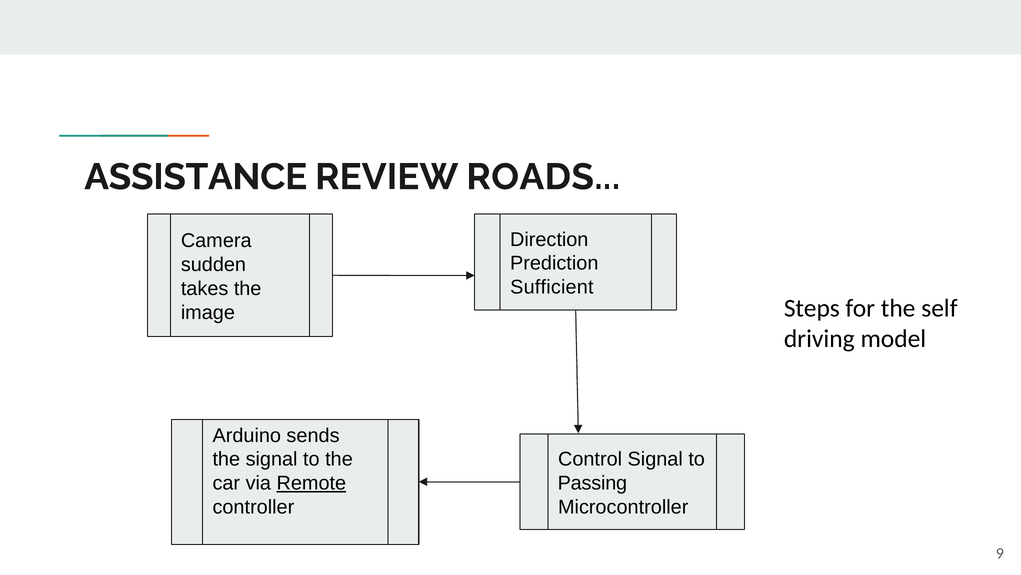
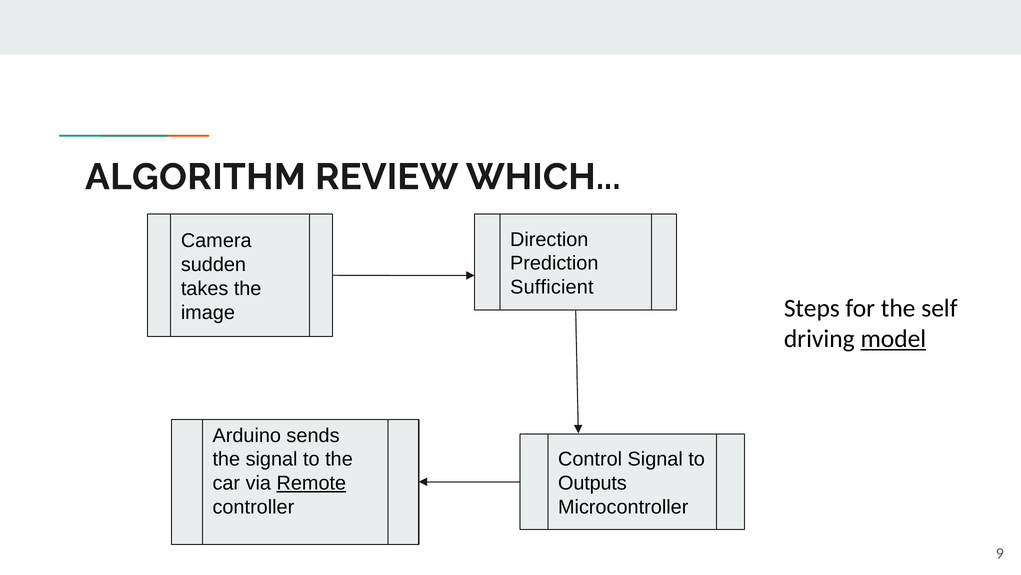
ASSISTANCE: ASSISTANCE -> ALGORITHM
ROADS: ROADS -> WHICH
model underline: none -> present
Passing: Passing -> Outputs
